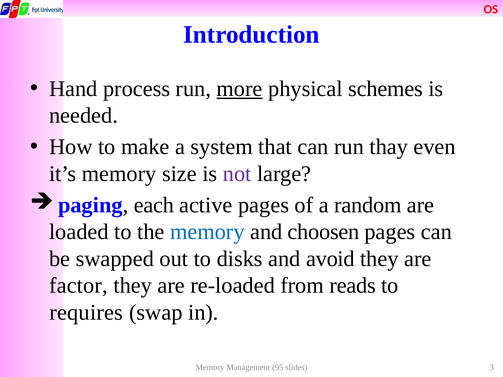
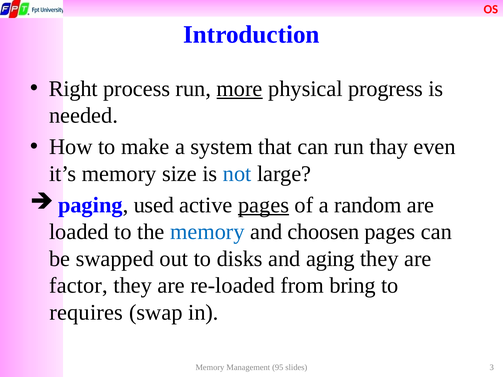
Hand: Hand -> Right
schemes: schemes -> progress
not colour: purple -> blue
each: each -> used
pages at (264, 205) underline: none -> present
avoid: avoid -> aging
reads: reads -> bring
